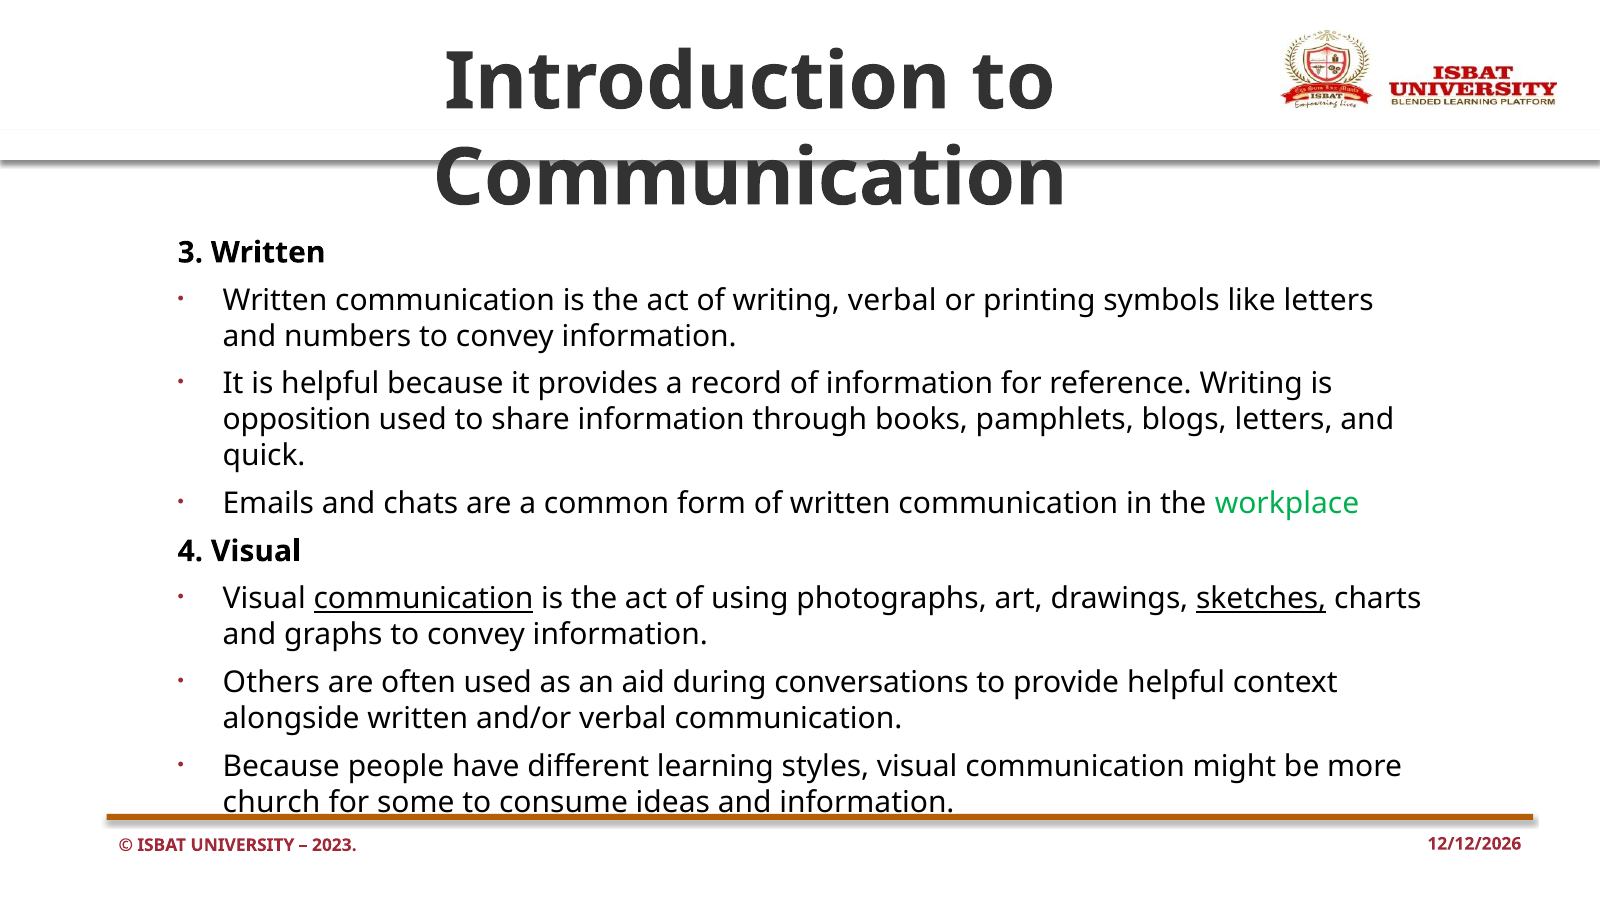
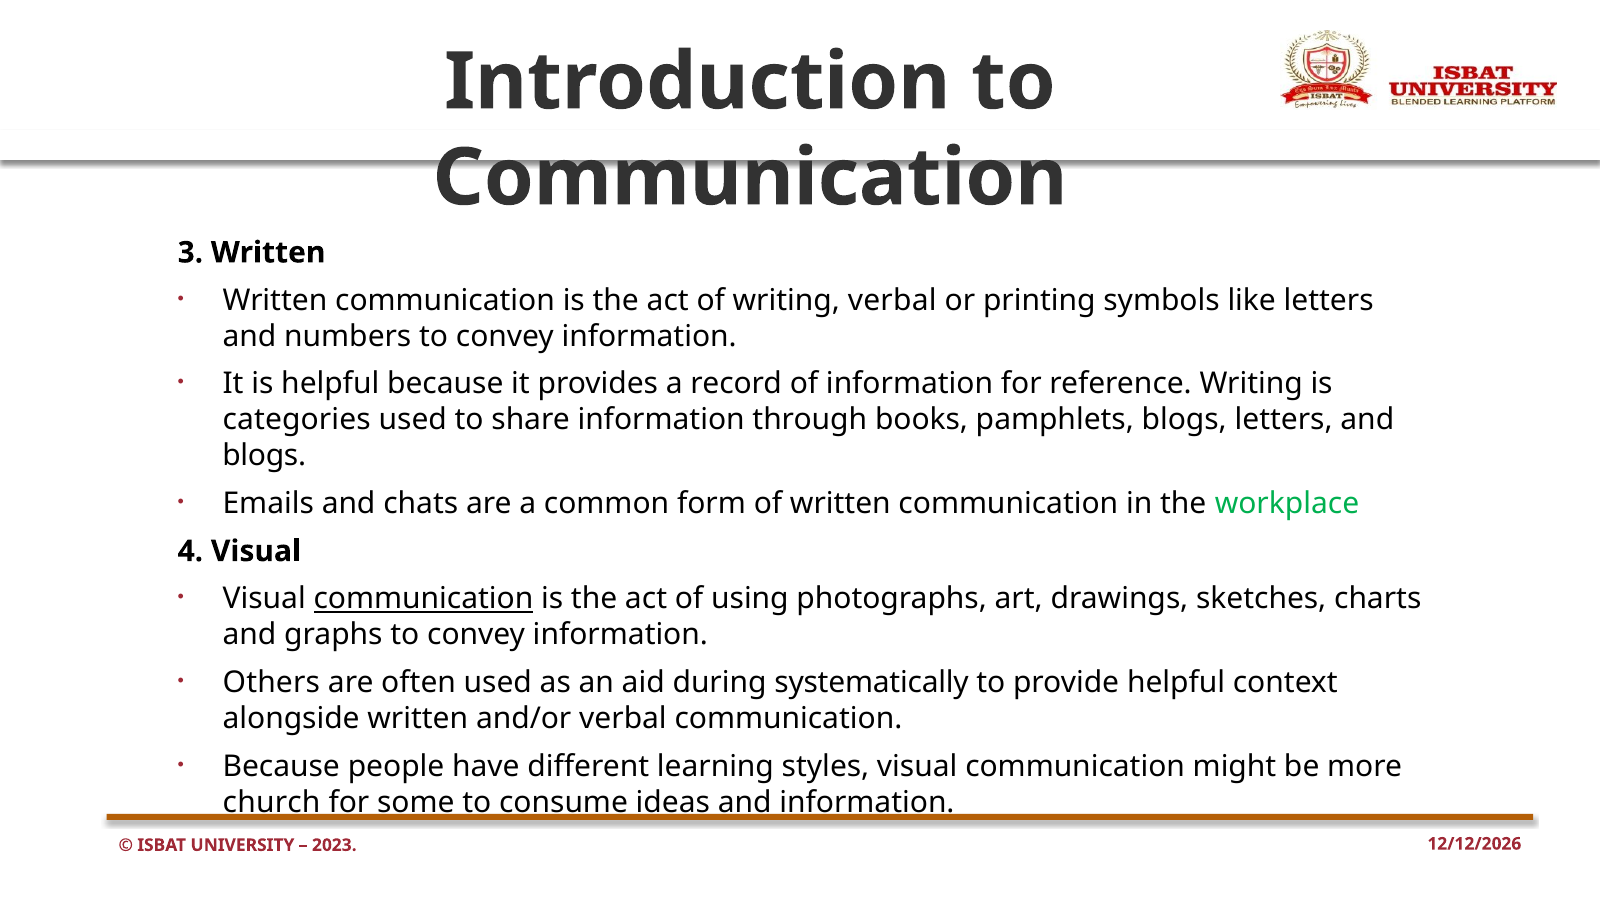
opposition: opposition -> categories
quick at (264, 456): quick -> blogs
sketches underline: present -> none
conversations: conversations -> systematically
